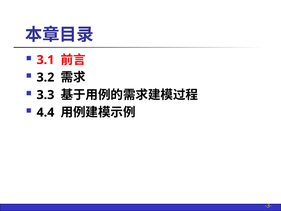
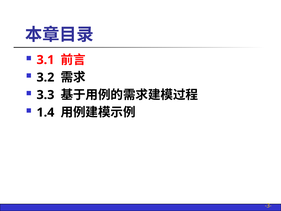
4.4: 4.4 -> 1.4
